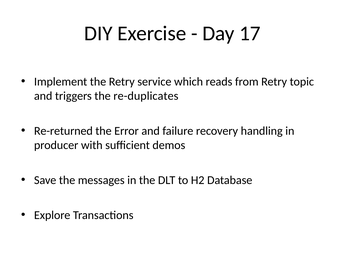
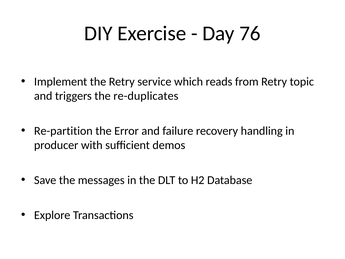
17: 17 -> 76
Re-returned: Re-returned -> Re-partition
